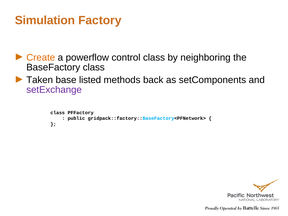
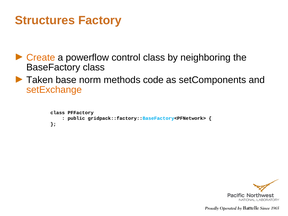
Simulation: Simulation -> Structures
listed: listed -> norm
back: back -> code
setExchange colour: purple -> orange
